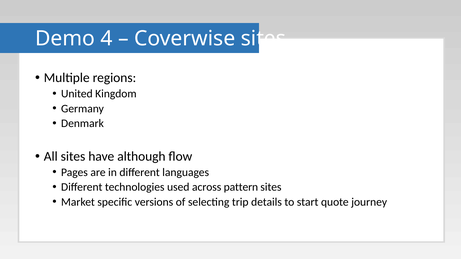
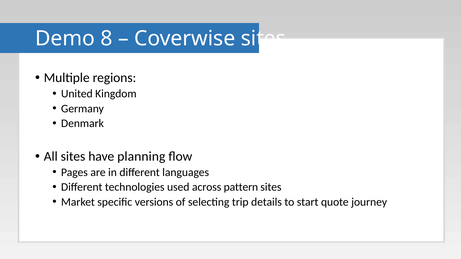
4: 4 -> 8
although: although -> planning
